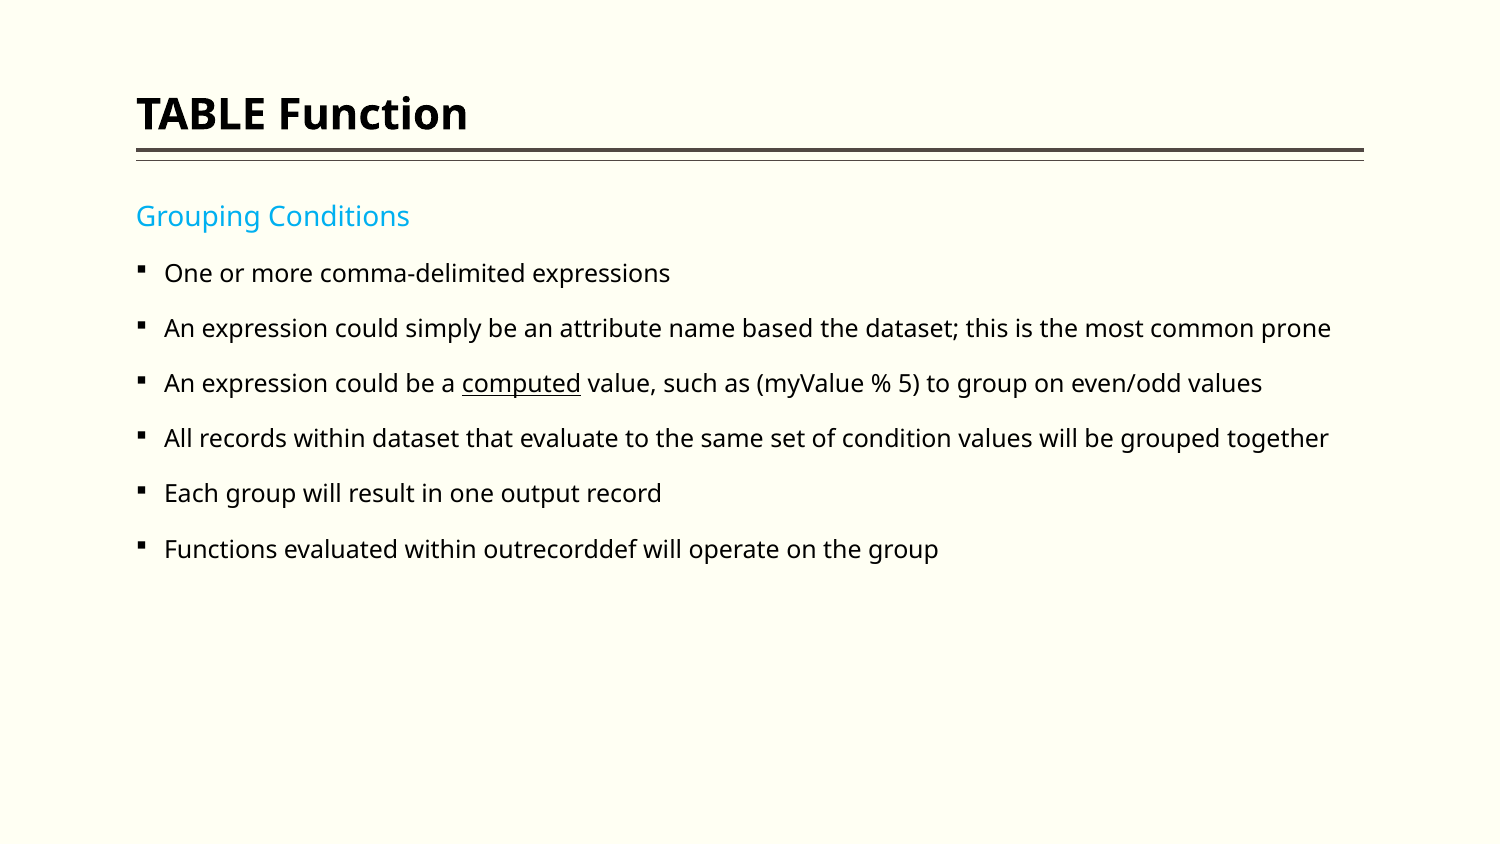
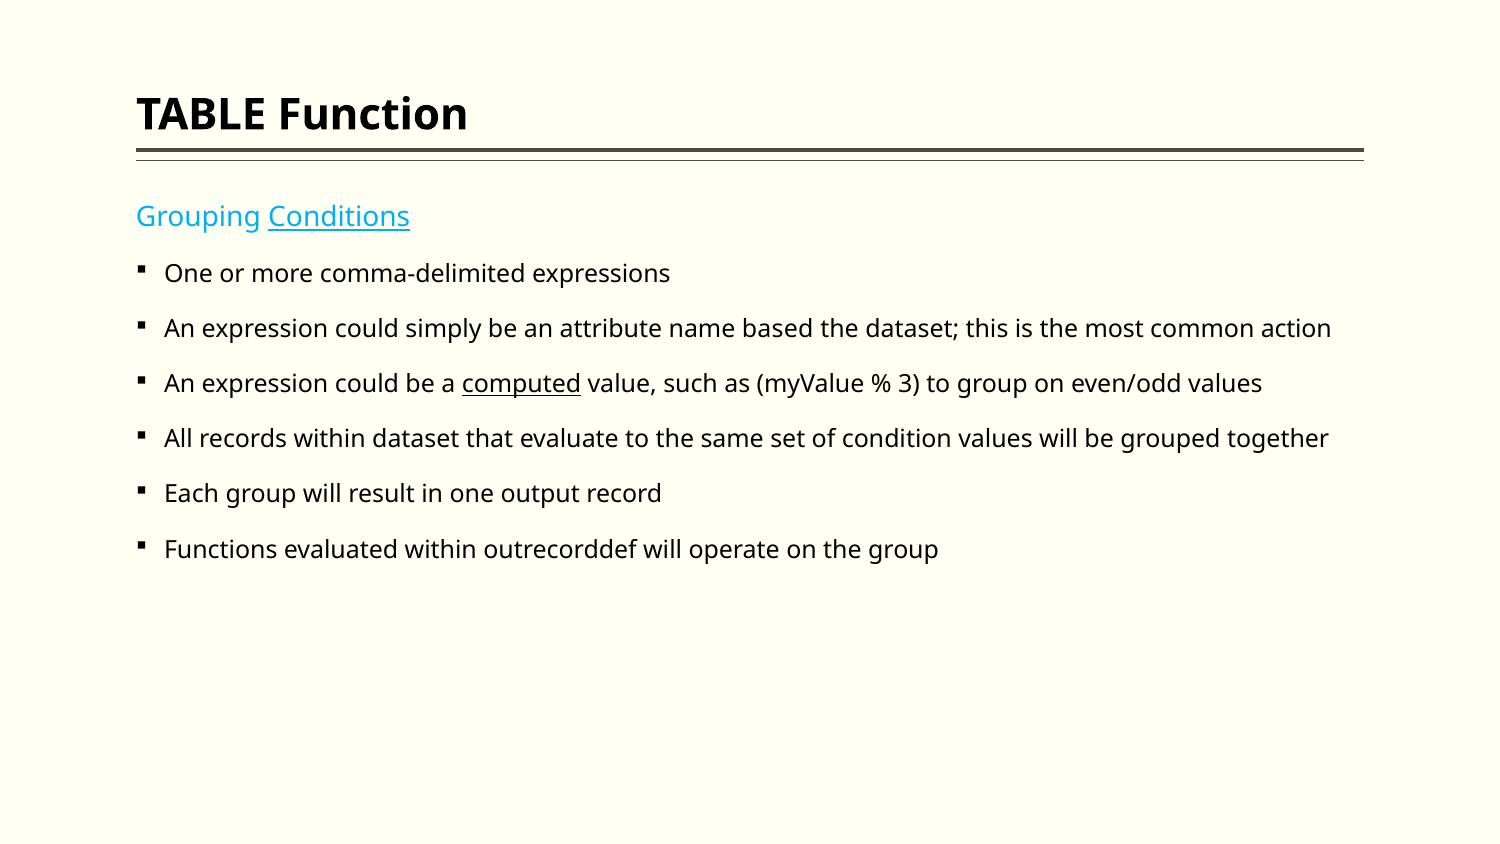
Conditions underline: none -> present
prone: prone -> action
5: 5 -> 3
